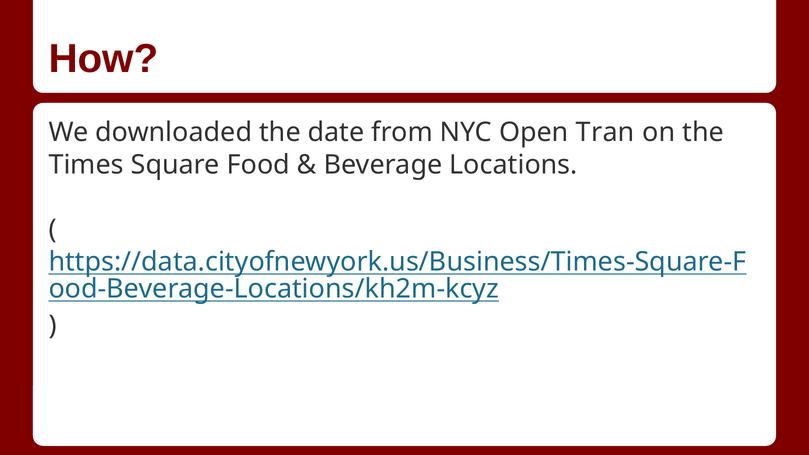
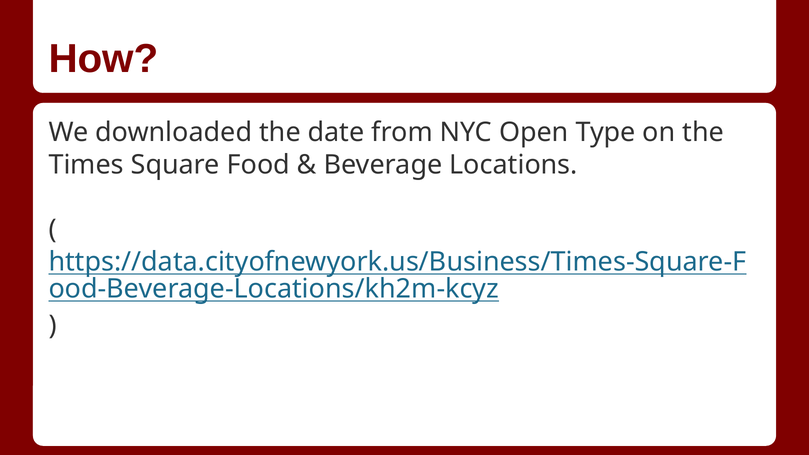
Tran: Tran -> Type
